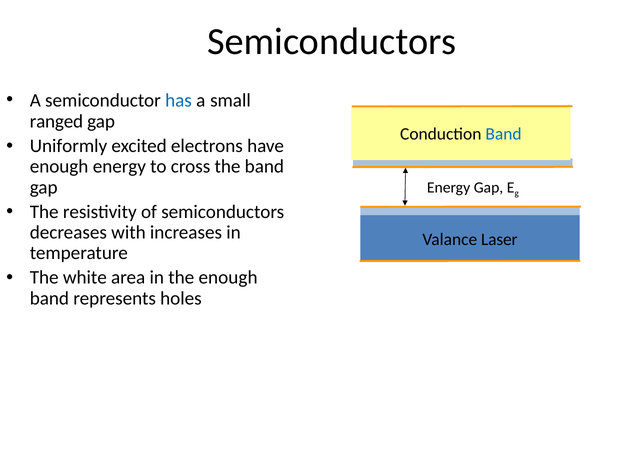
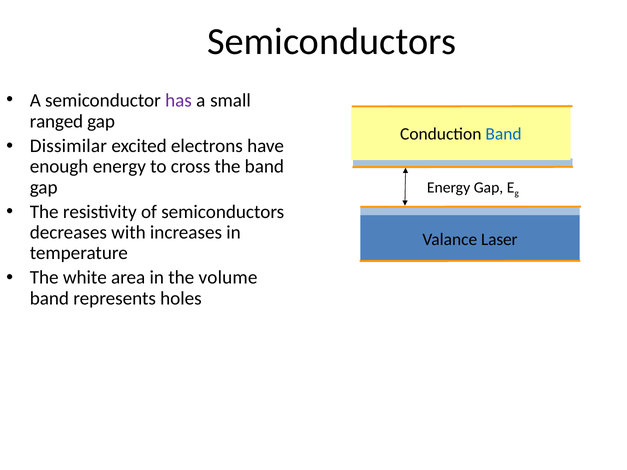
has colour: blue -> purple
Uniformly: Uniformly -> Dissimilar
the enough: enough -> volume
